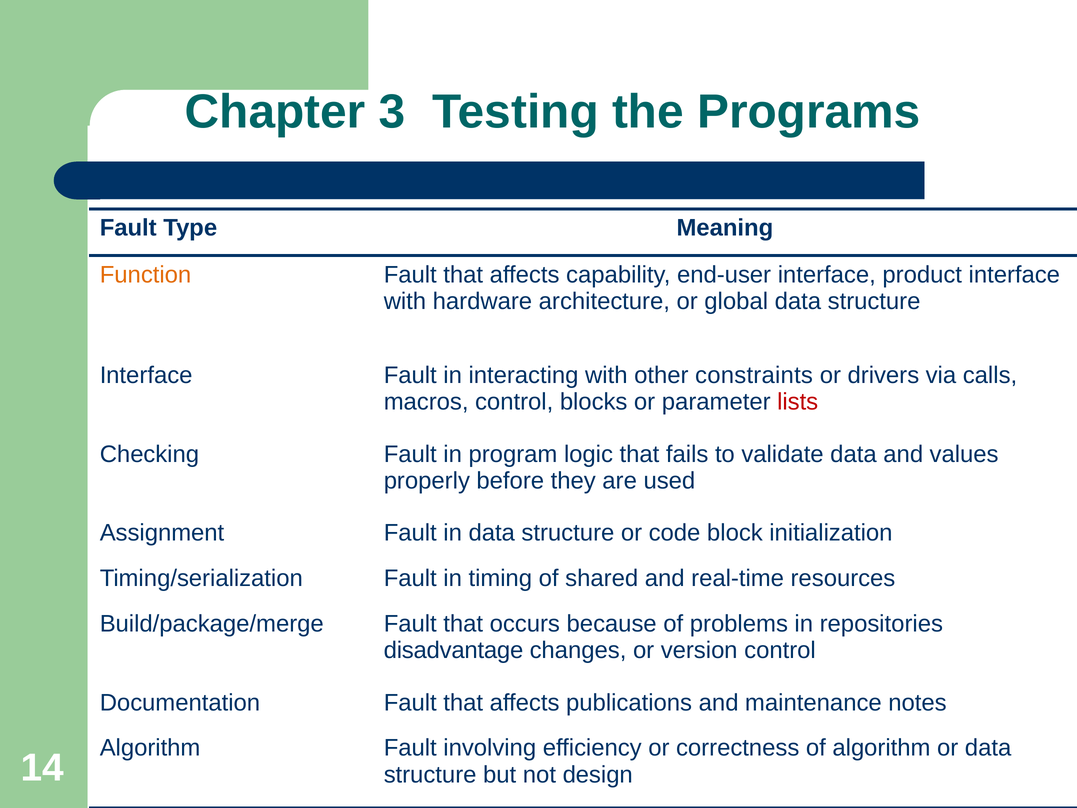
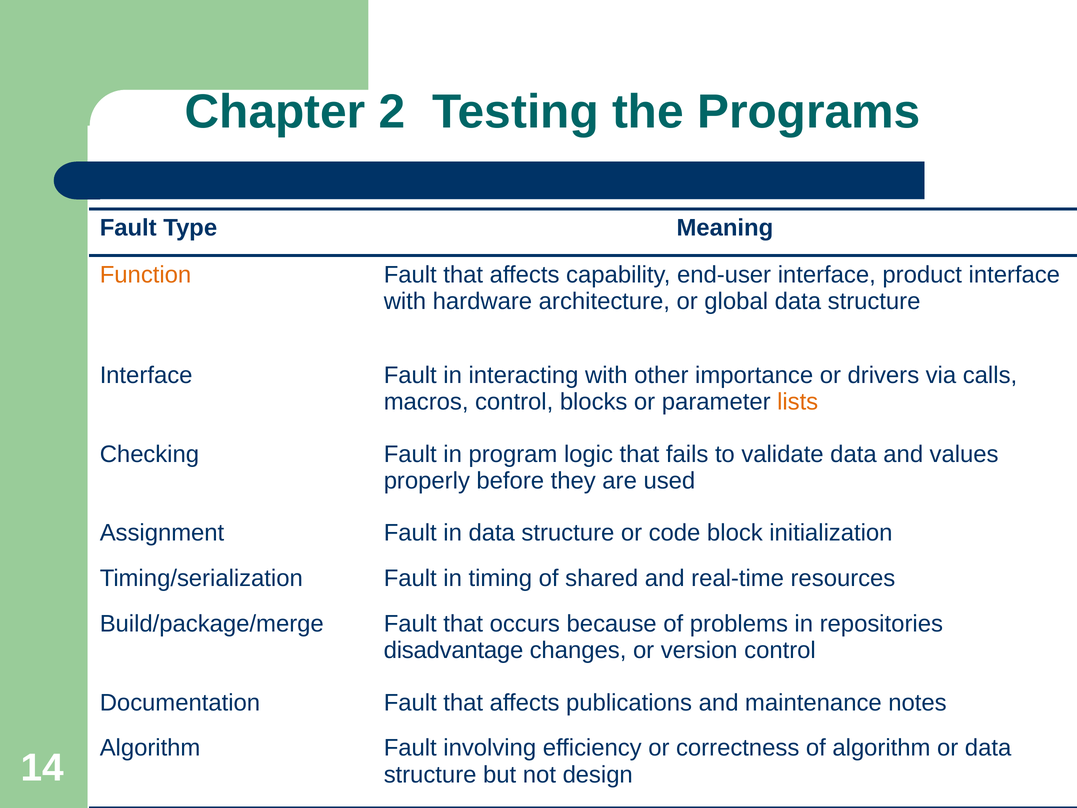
3: 3 -> 2
constraints: constraints -> importance
lists colour: red -> orange
